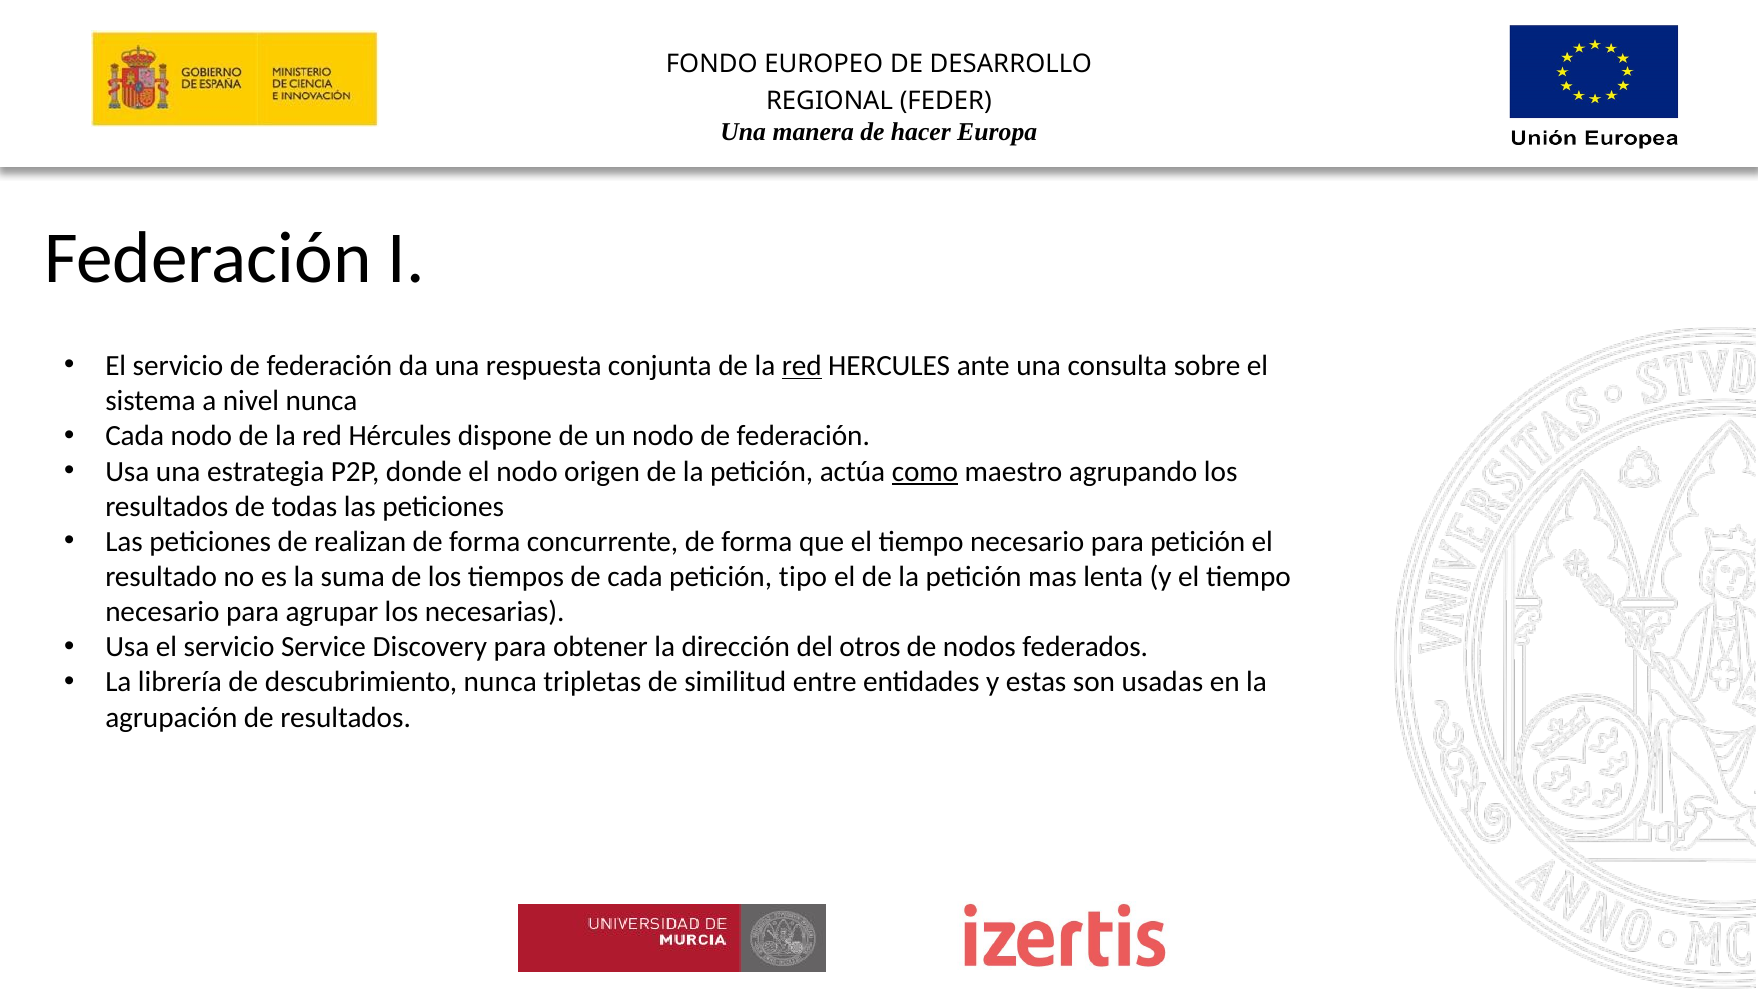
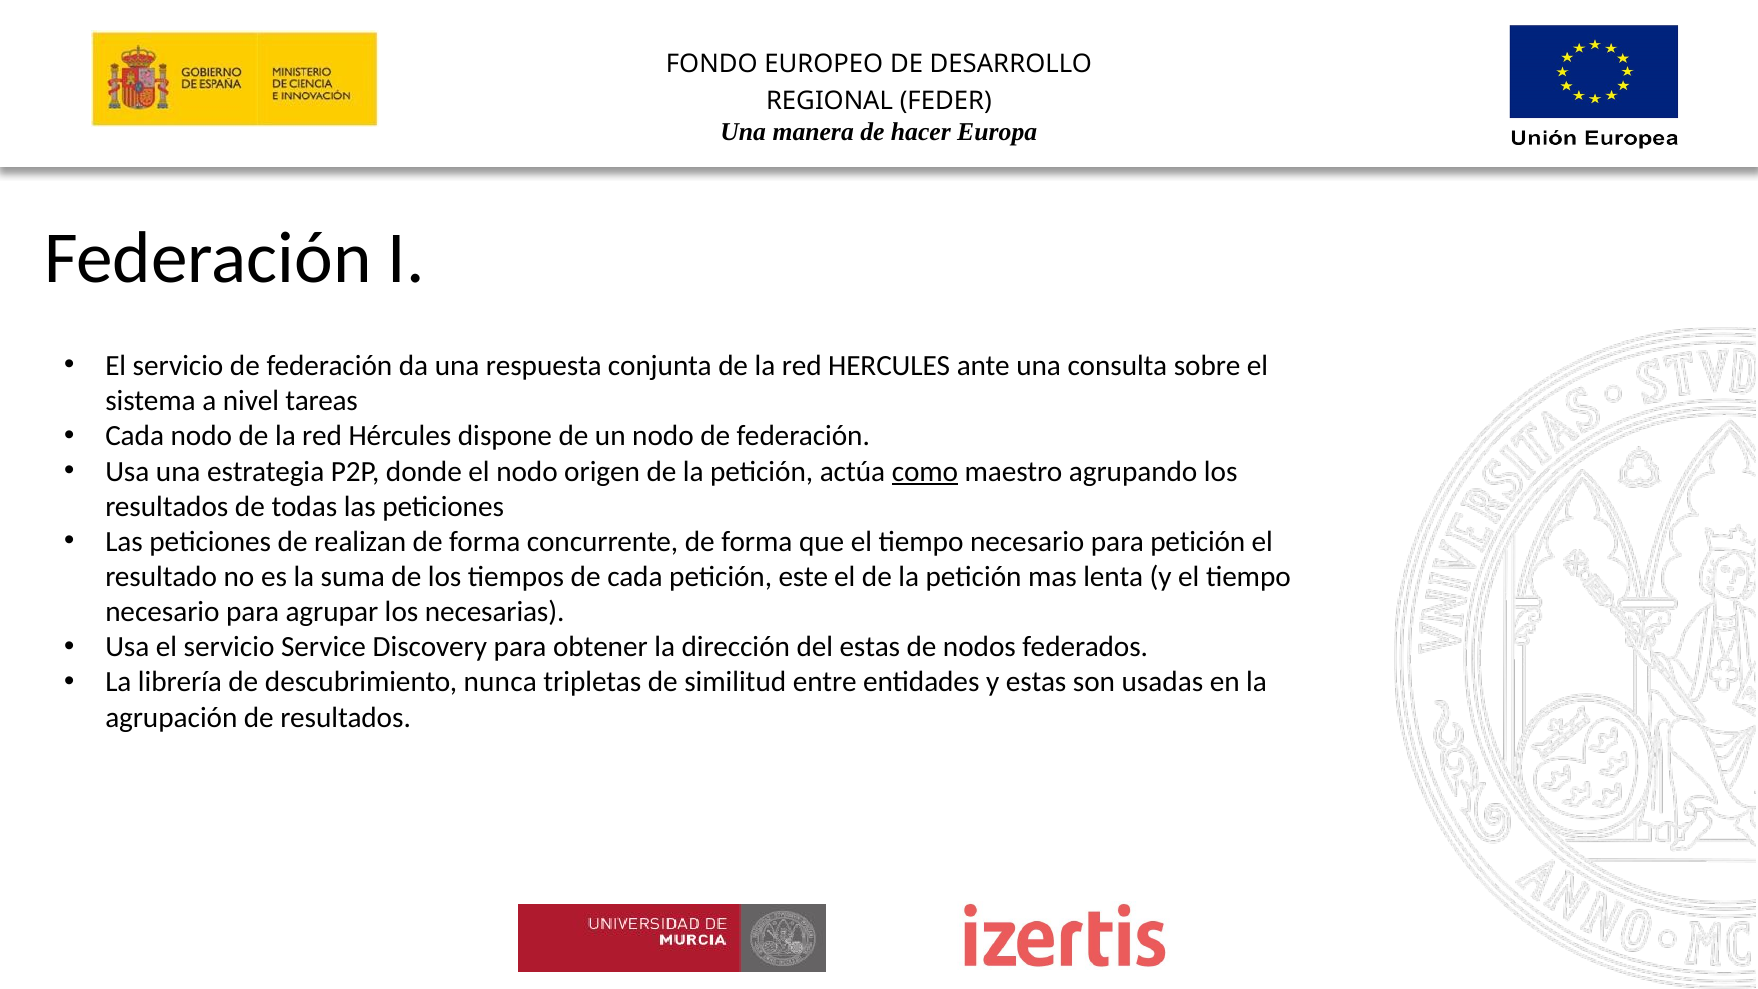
red at (802, 366) underline: present -> none
nivel nunca: nunca -> tareas
tipo: tipo -> este
del otros: otros -> estas
